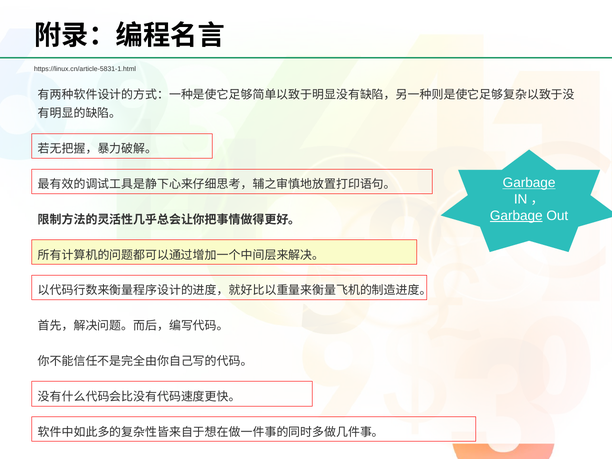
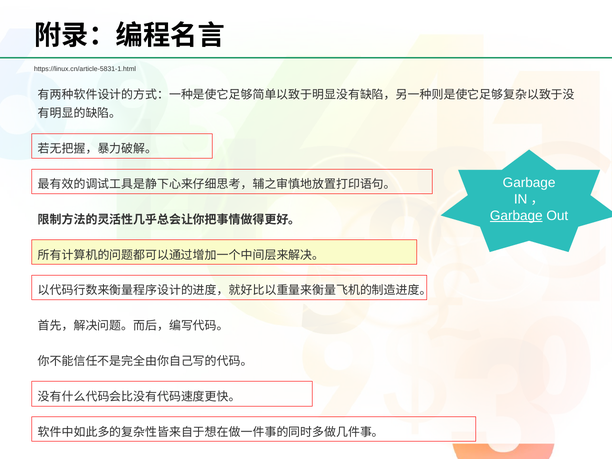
Garbage at (529, 183) underline: present -> none
